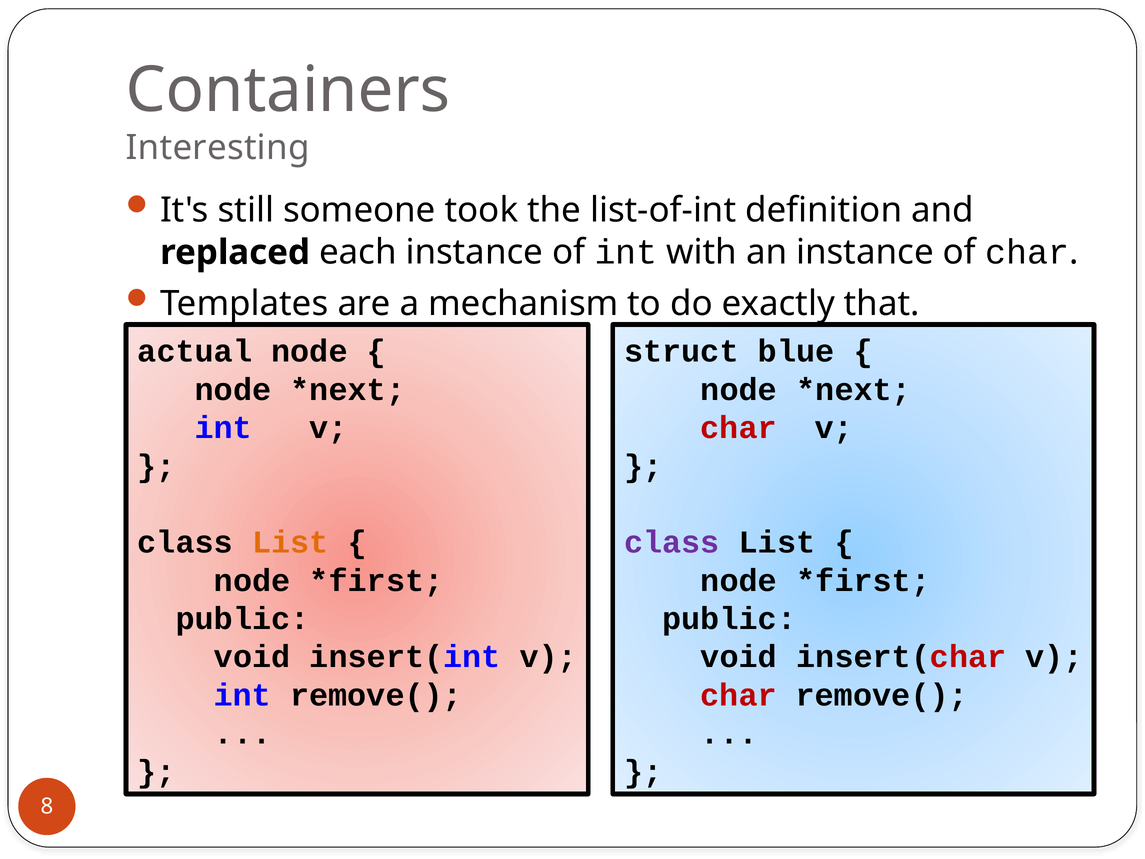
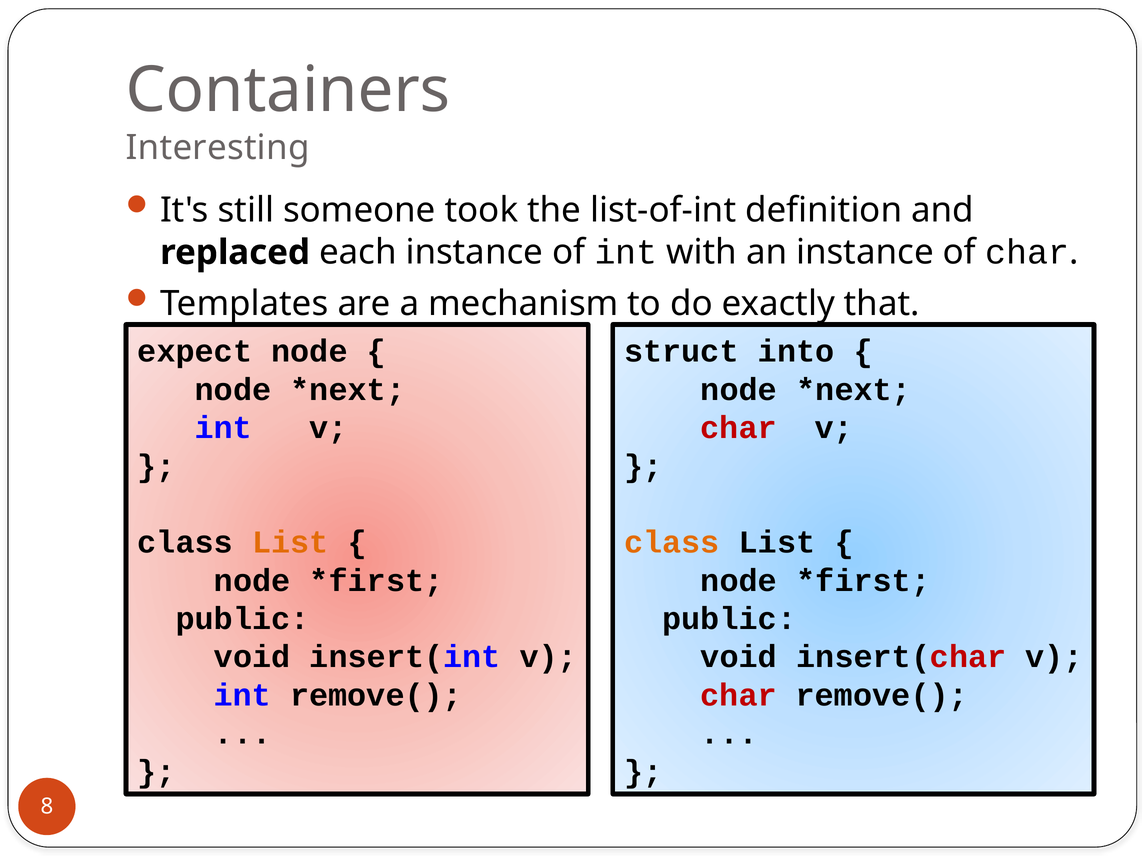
actual: actual -> expect
blue: blue -> into
class at (672, 542) colour: purple -> orange
